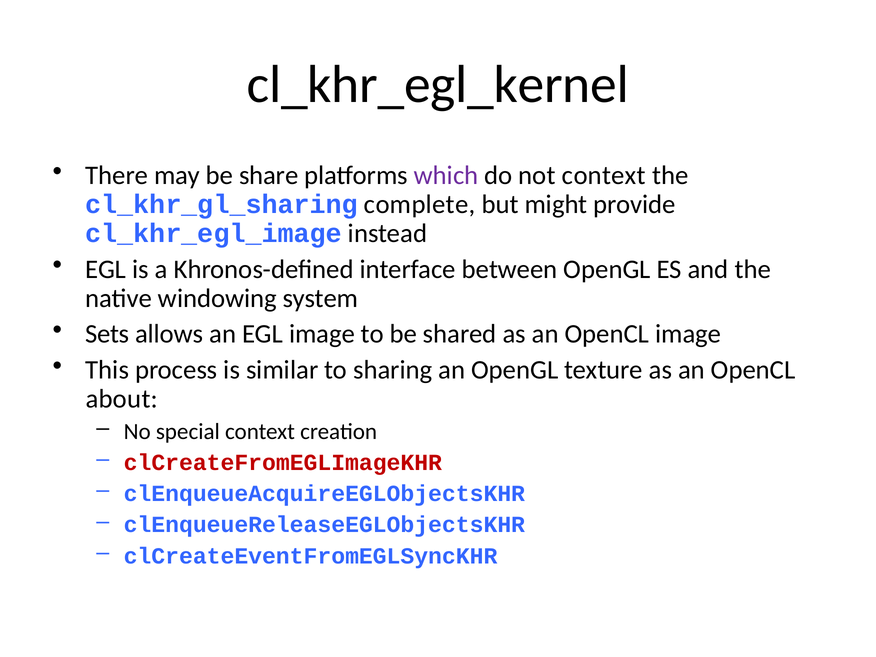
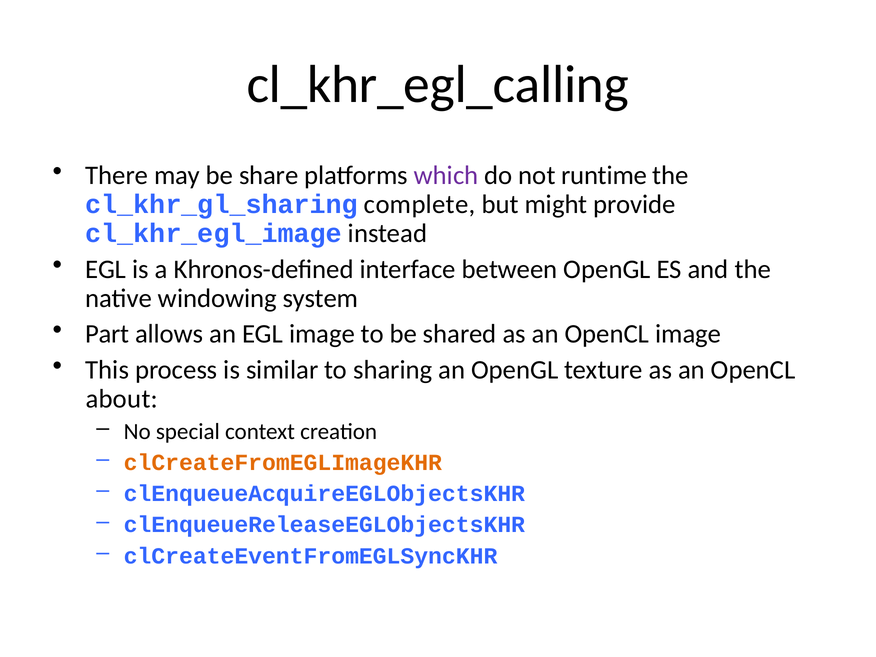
cl_khr_egl_kernel: cl_khr_egl_kernel -> cl_khr_egl_calling
not context: context -> runtime
Sets: Sets -> Part
clCreateFromEGLImageKHR colour: red -> orange
